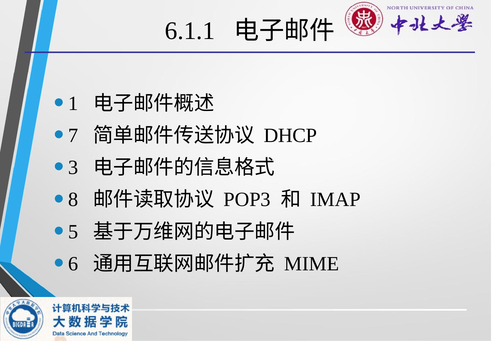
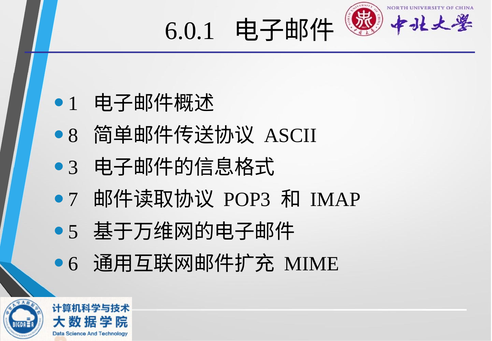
6.1.1: 6.1.1 -> 6.0.1
7: 7 -> 8
DHCP: DHCP -> ASCII
8: 8 -> 7
